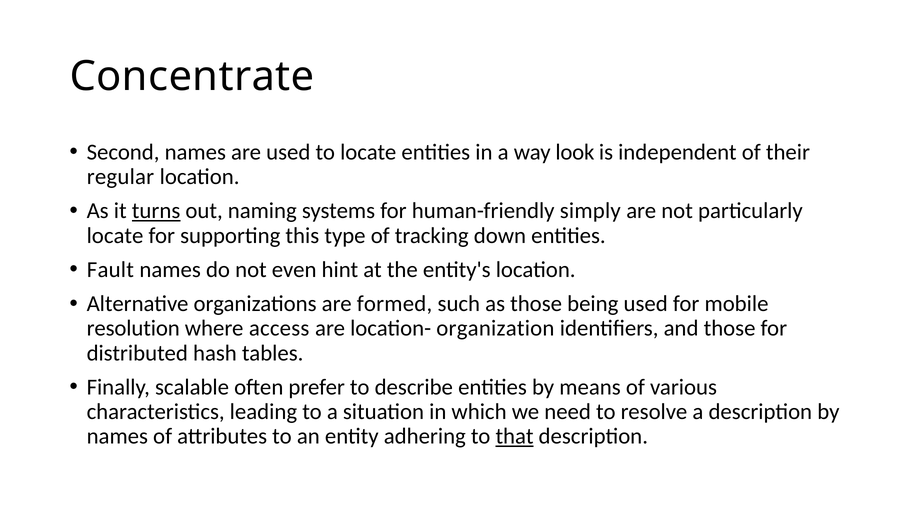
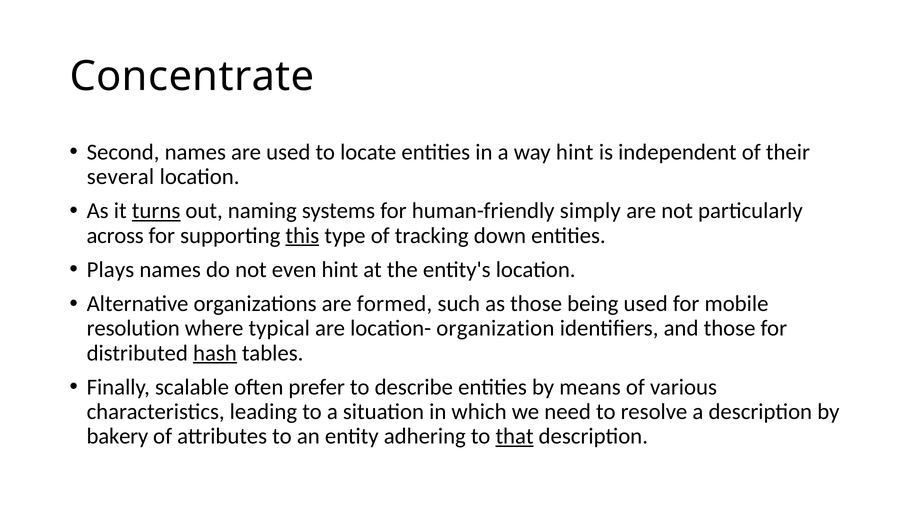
way look: look -> hint
regular: regular -> several
locate at (115, 236): locate -> across
this underline: none -> present
Fault: Fault -> Plays
access: access -> typical
hash underline: none -> present
names at (117, 436): names -> bakery
